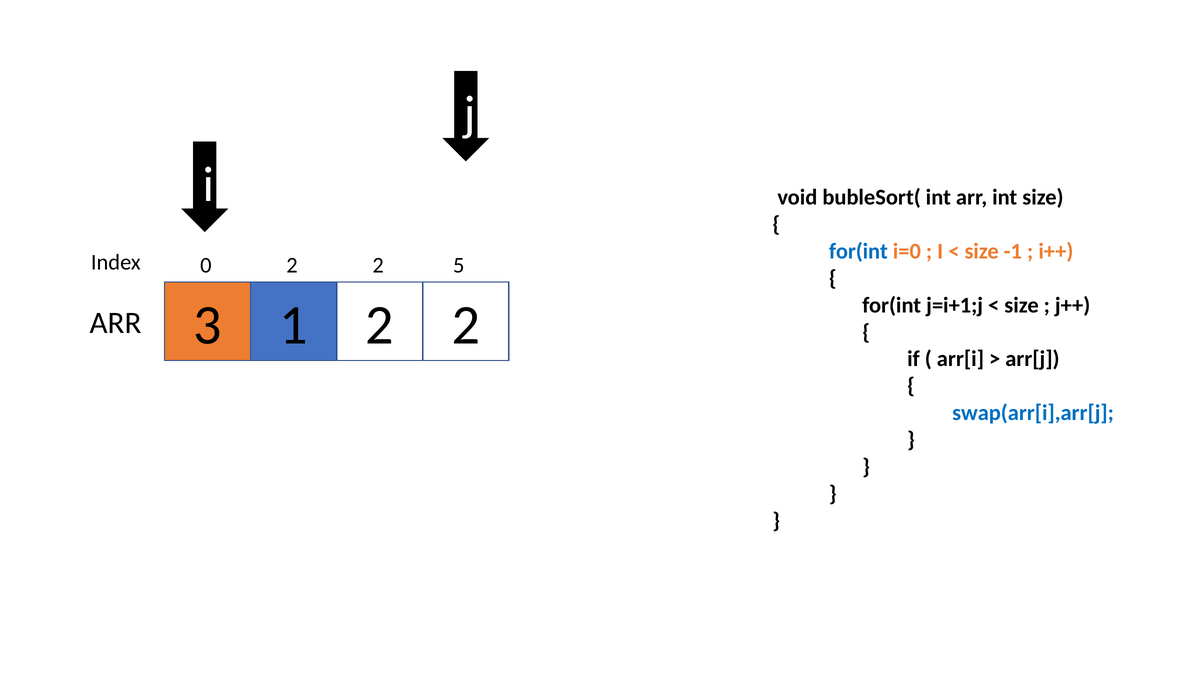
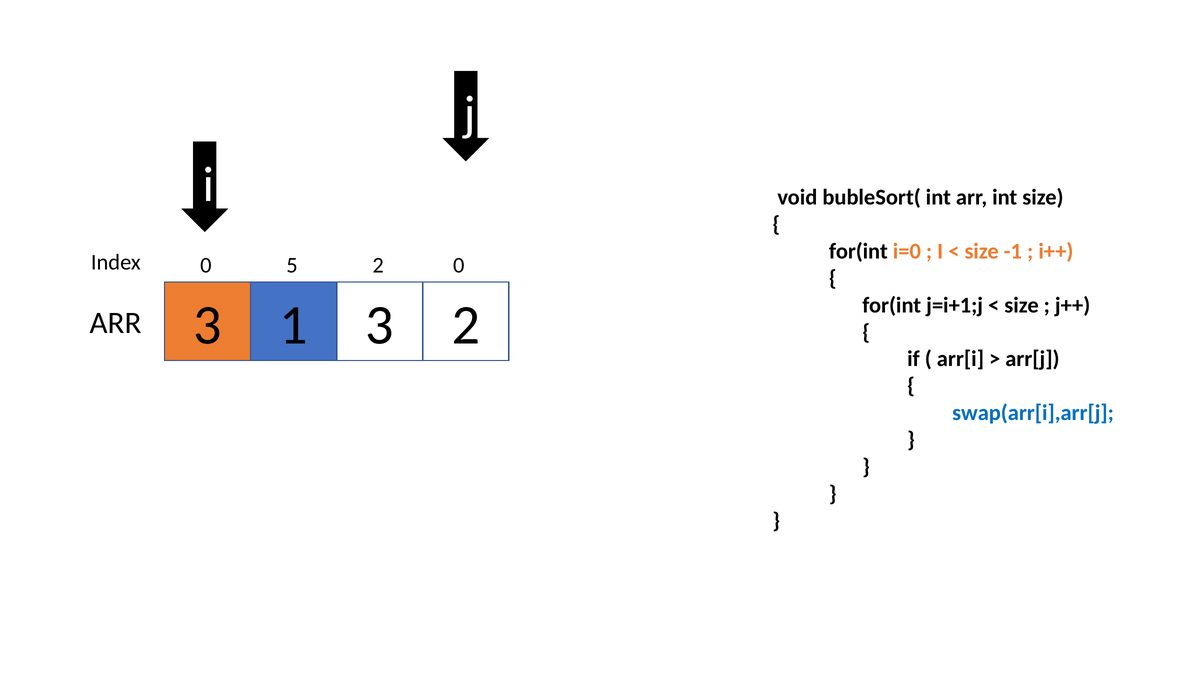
for(int at (858, 251) colour: blue -> black
0 2: 2 -> 5
2 5: 5 -> 0
1 2: 2 -> 3
